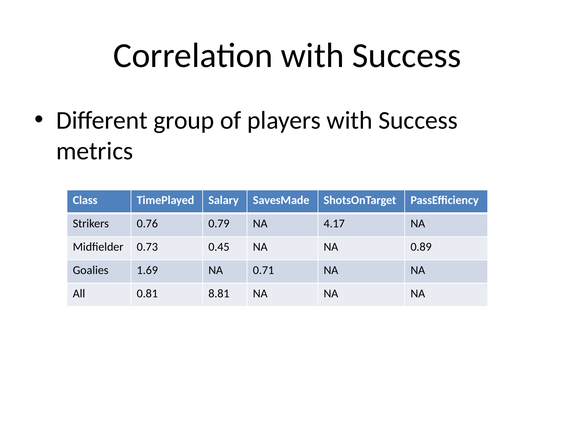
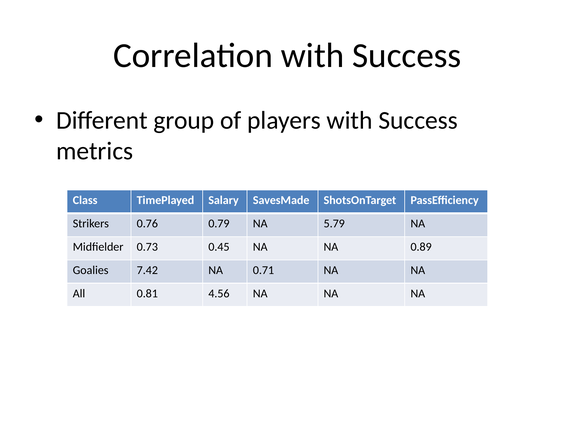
4.17: 4.17 -> 5.79
1.69: 1.69 -> 7.42
8.81: 8.81 -> 4.56
